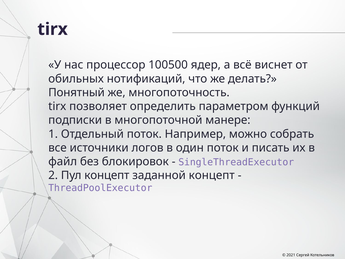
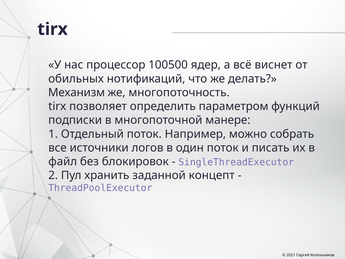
Понятный: Понятный -> Механизм
Пул концепт: концепт -> хранить
